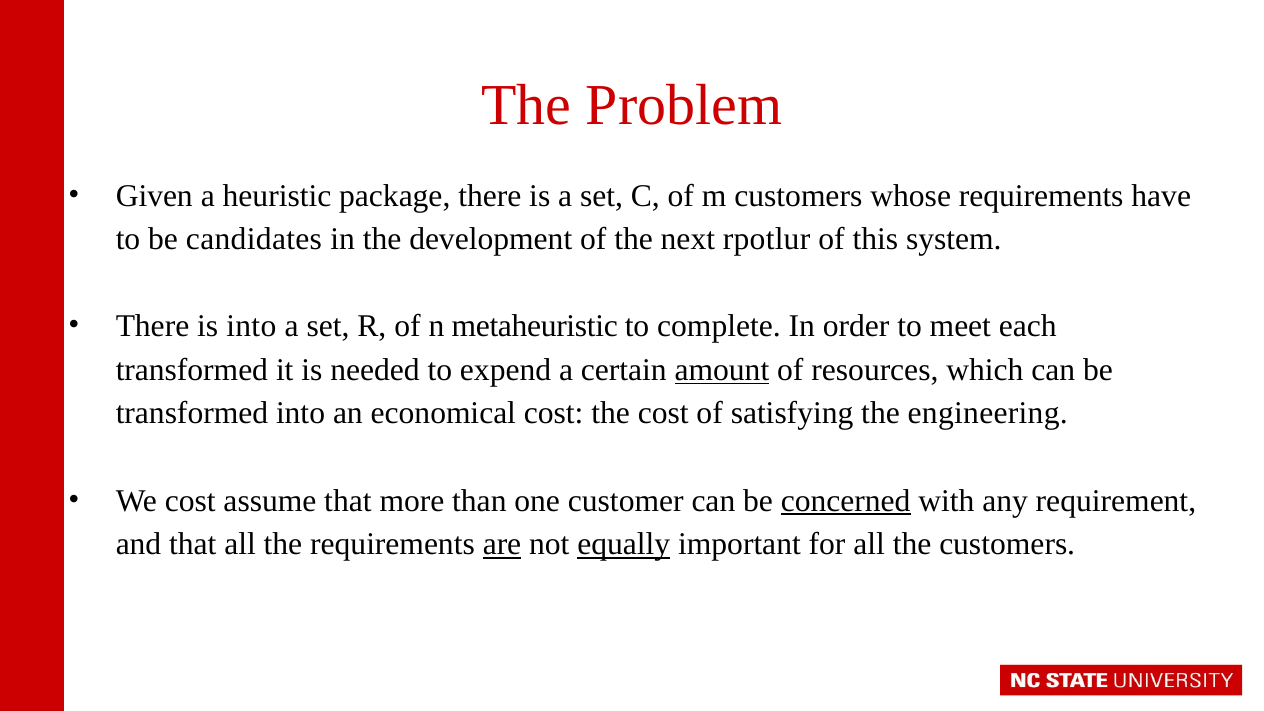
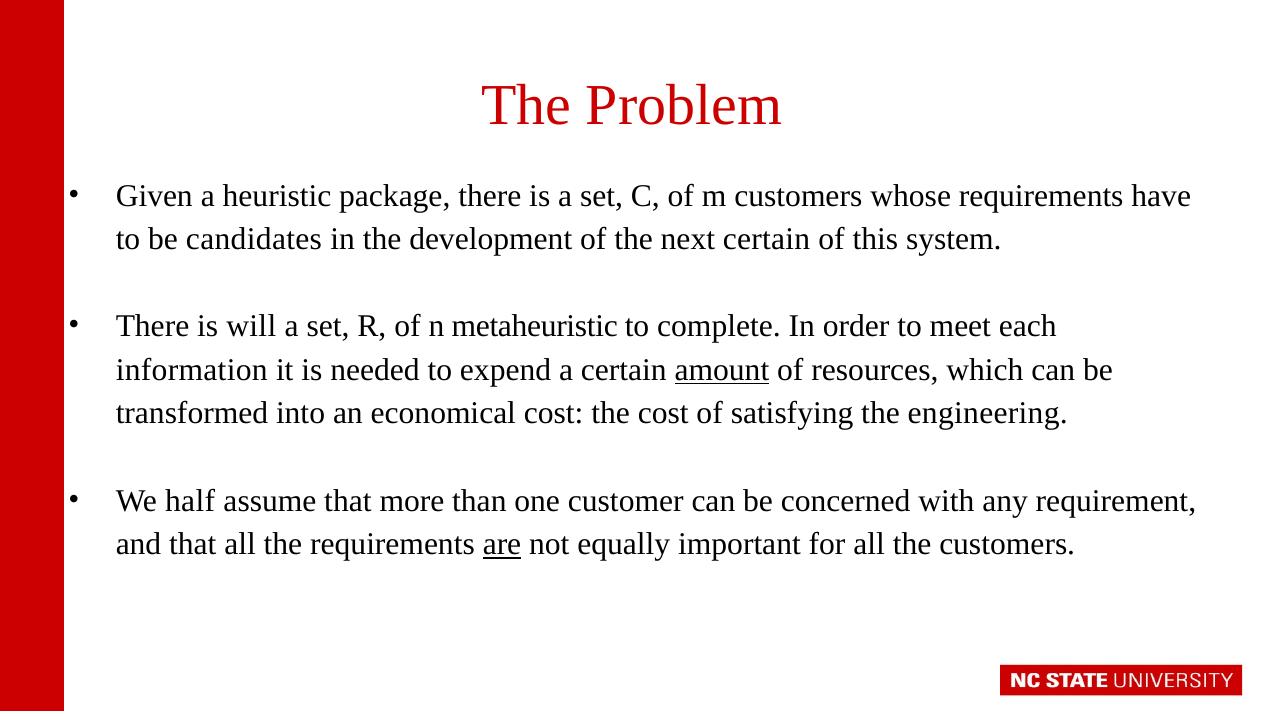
next rpotlur: rpotlur -> certain
is into: into -> will
transformed at (192, 370): transformed -> information
We cost: cost -> half
concerned underline: present -> none
equally underline: present -> none
